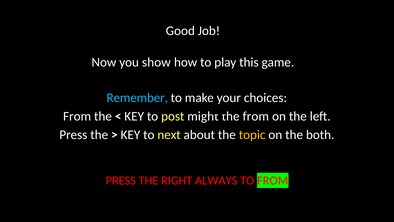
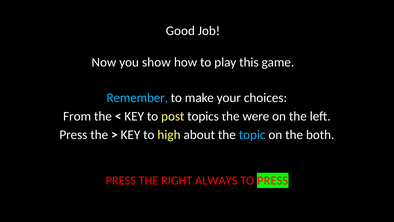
might: might -> topics
the from: from -> were
next: next -> high
topic colour: yellow -> light blue
TO FROM: FROM -> PRESS
